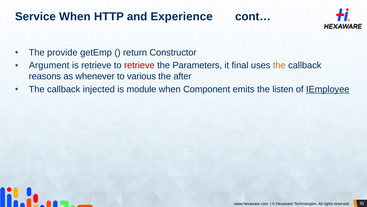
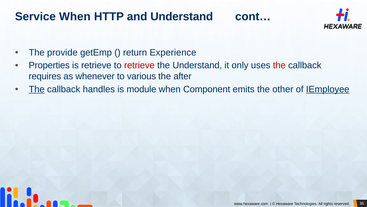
and Experience: Experience -> Understand
Constructor: Constructor -> Experience
Argument: Argument -> Properties
the Parameters: Parameters -> Understand
final: final -> only
the at (279, 65) colour: orange -> red
reasons: reasons -> requires
The at (37, 89) underline: none -> present
injected: injected -> handles
listen: listen -> other
